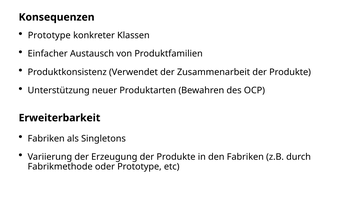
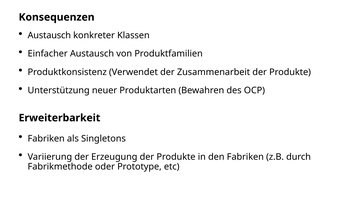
Prototype at (49, 35): Prototype -> Austausch
